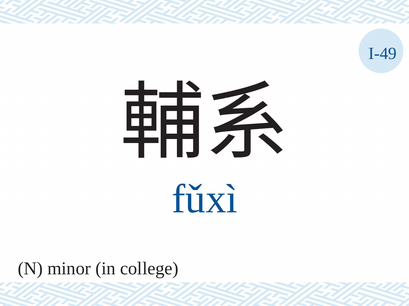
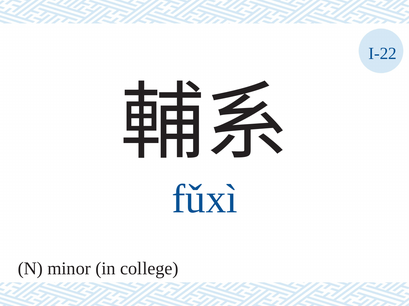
I-49: I-49 -> I-22
